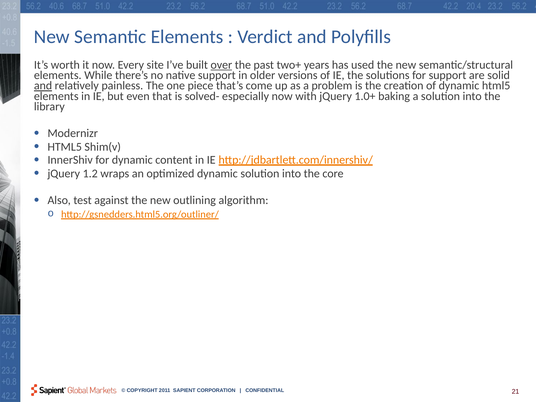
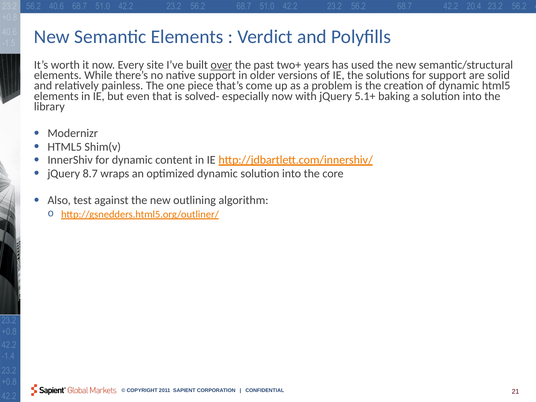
and at (43, 86) underline: present -> none
1.0+: 1.0+ -> 5.1+
1.2: 1.2 -> 8.7
